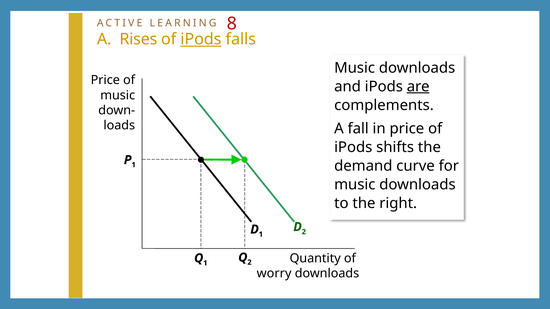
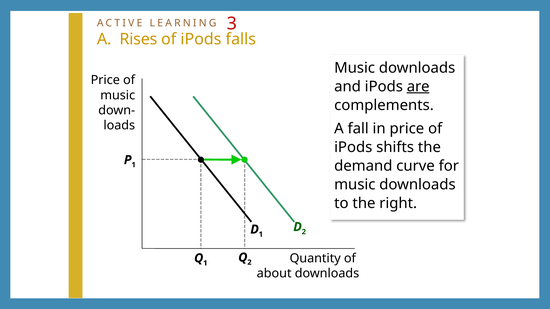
8: 8 -> 3
iPods at (201, 39) underline: present -> none
worry: worry -> about
